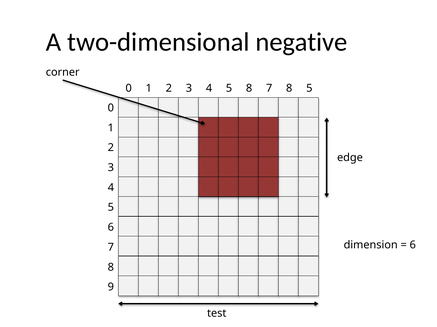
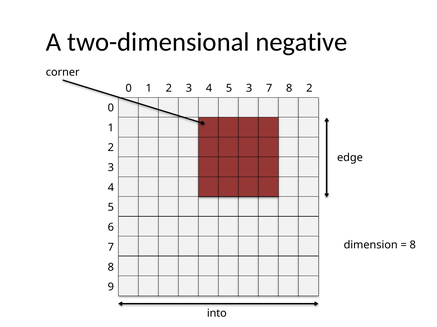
5 8: 8 -> 3
8 5: 5 -> 2
6 at (413, 245): 6 -> 8
test: test -> into
